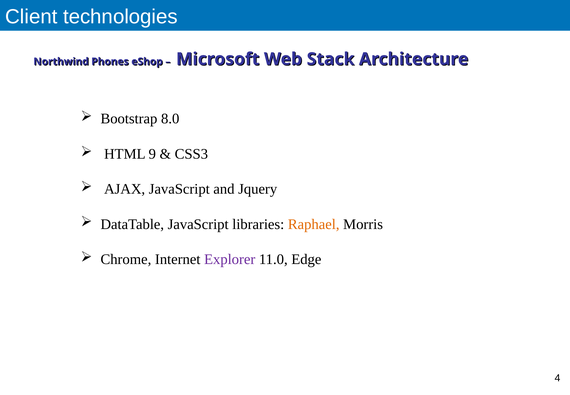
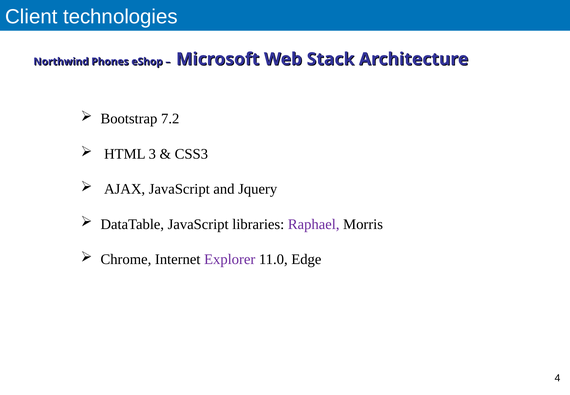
8.0: 8.0 -> 7.2
9: 9 -> 3
Raphael colour: orange -> purple
